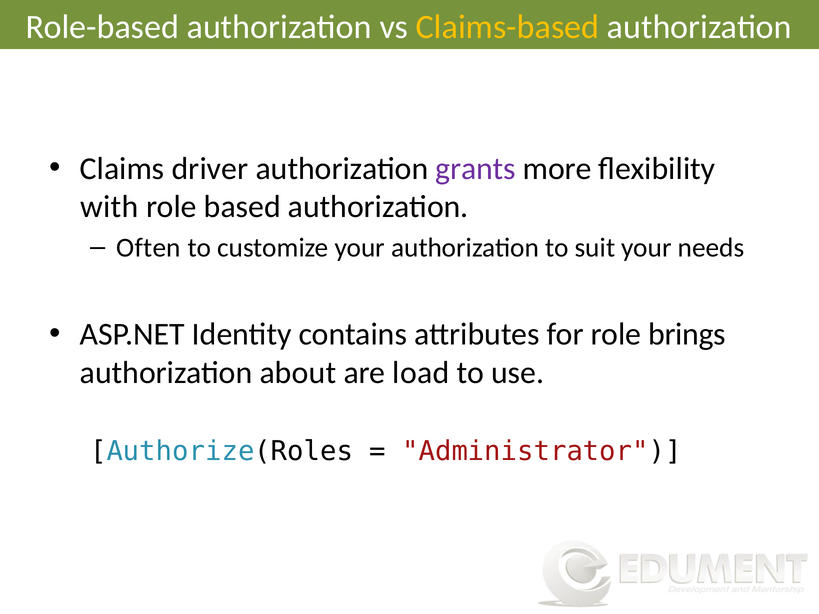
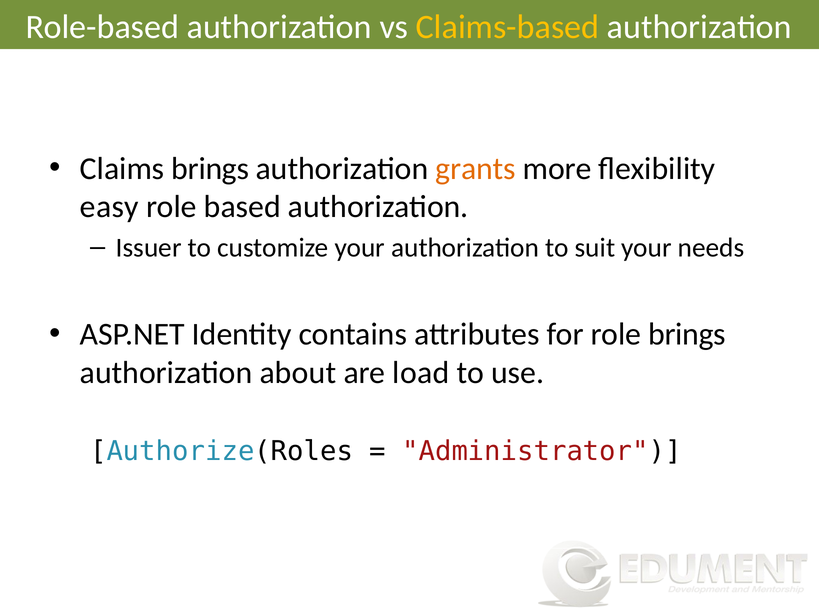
Claims driver: driver -> brings
grants colour: purple -> orange
with: with -> easy
Often: Often -> Issuer
